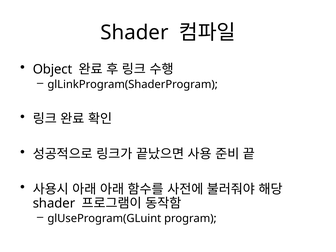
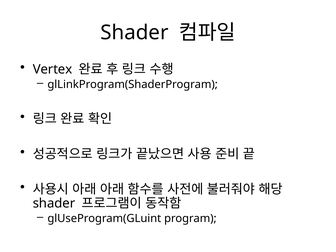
Object: Object -> Vertex
